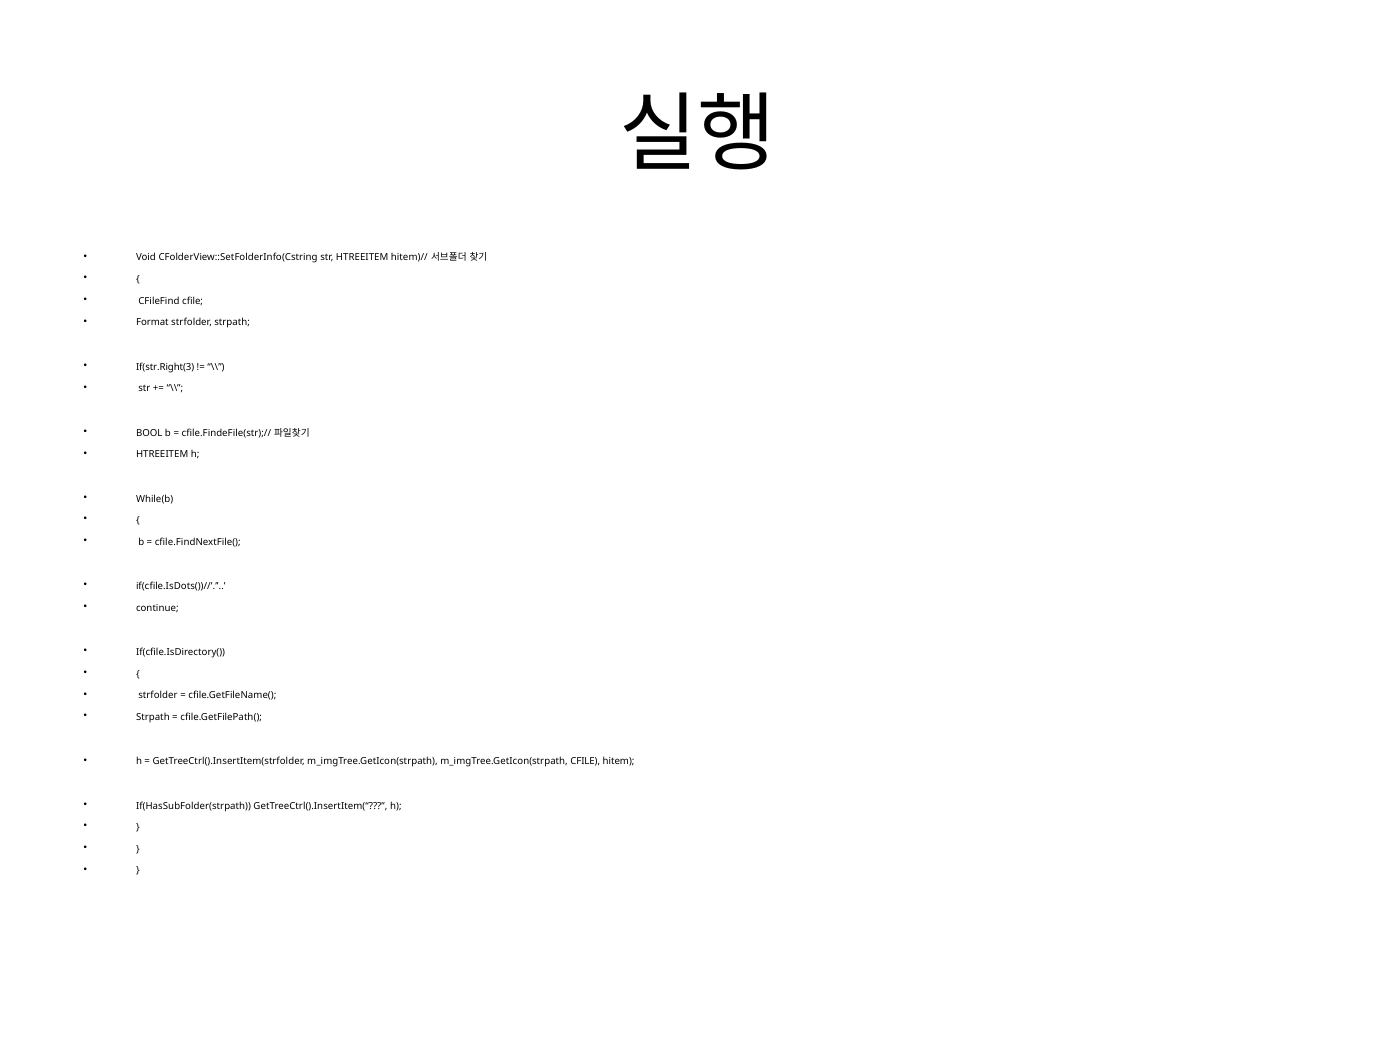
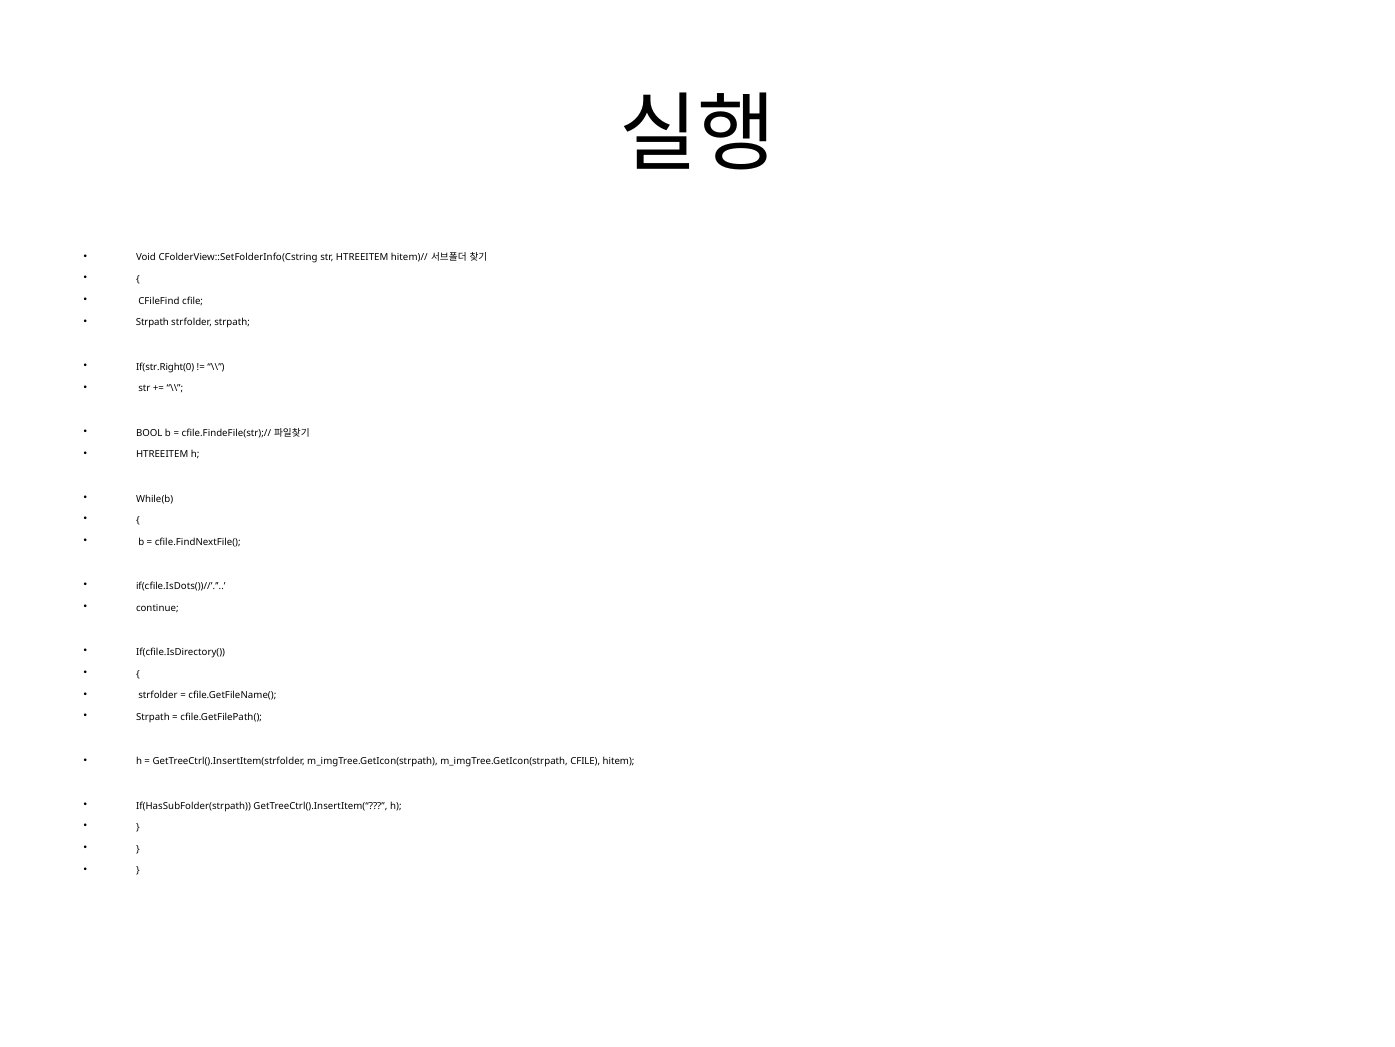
Format at (152, 322): Format -> Strpath
If(str.Right(3: If(str.Right(3 -> If(str.Right(0
